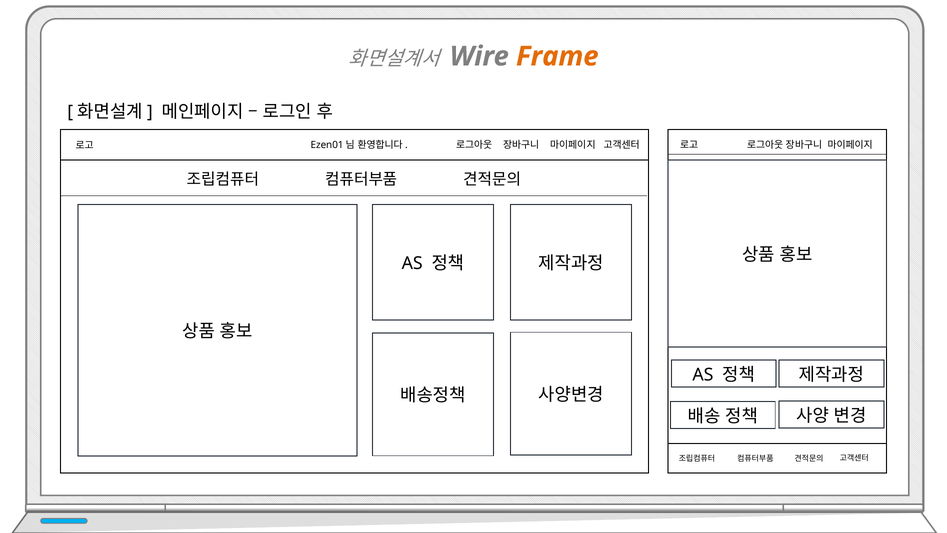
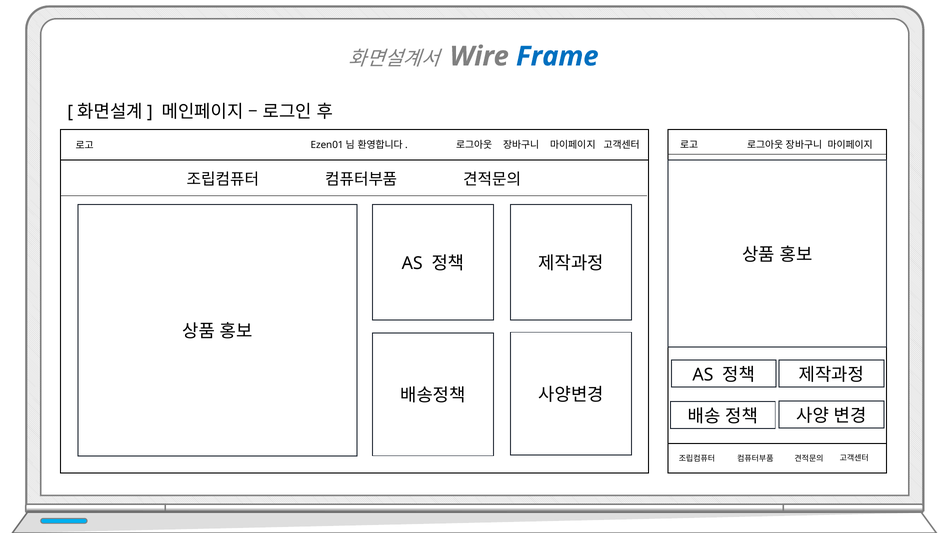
Frame colour: orange -> blue
